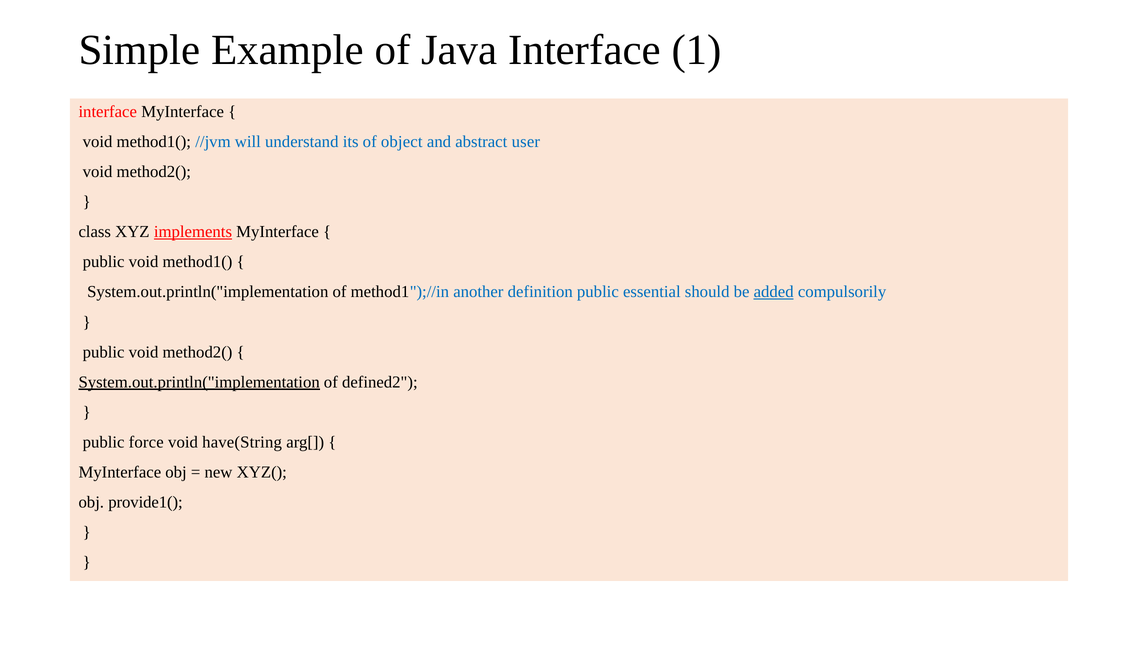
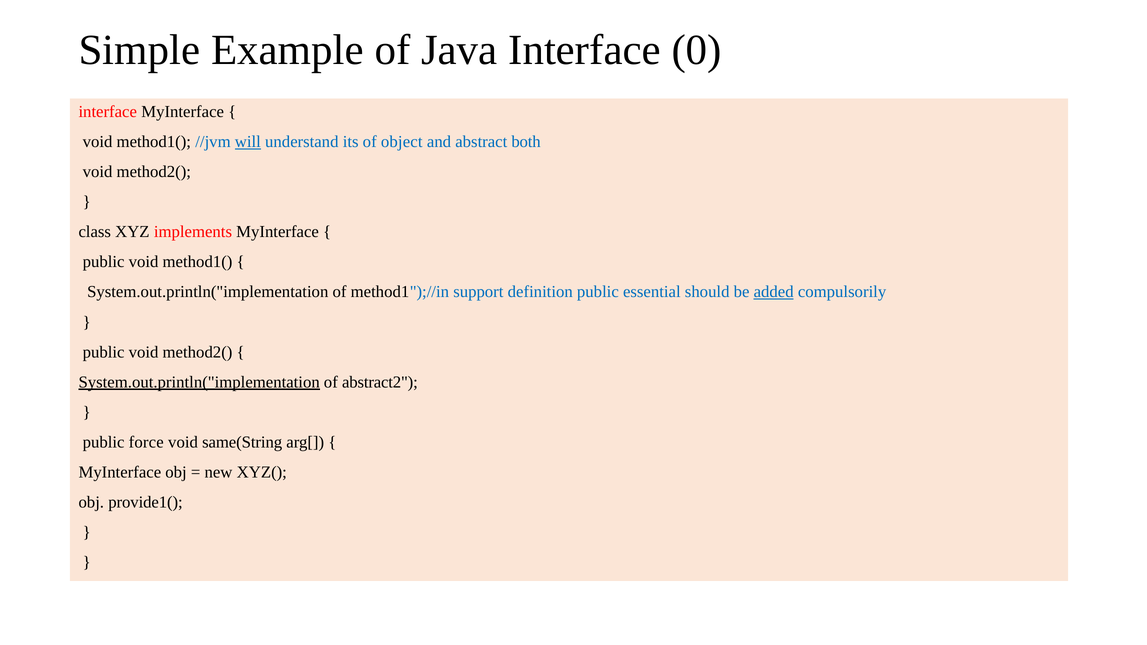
1: 1 -> 0
will underline: none -> present
user: user -> both
implements underline: present -> none
another: another -> support
defined2: defined2 -> abstract2
have(String: have(String -> same(String
